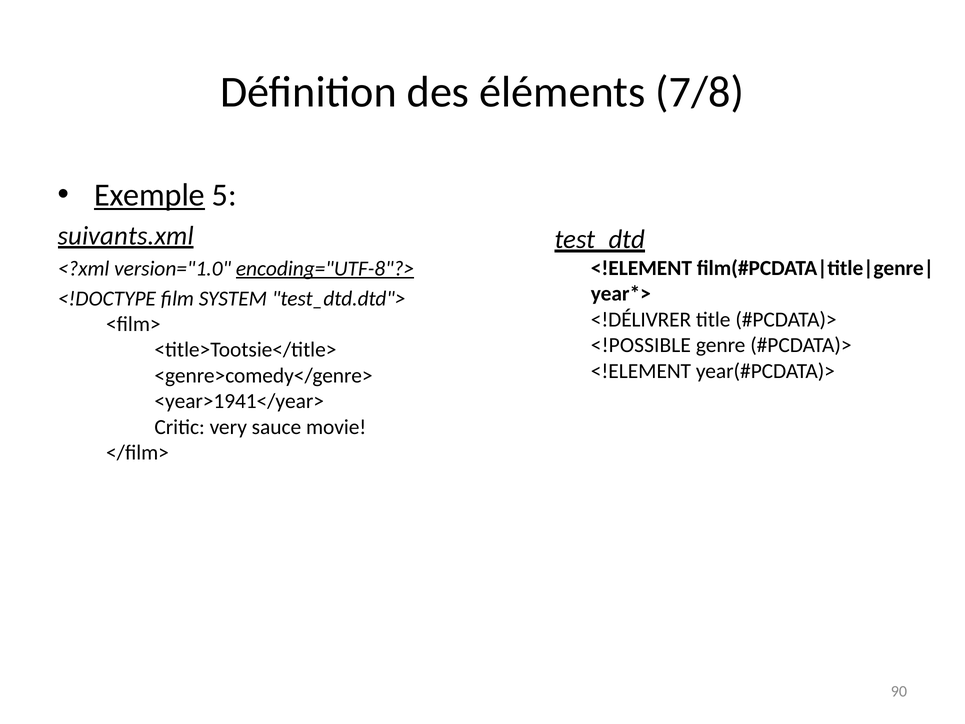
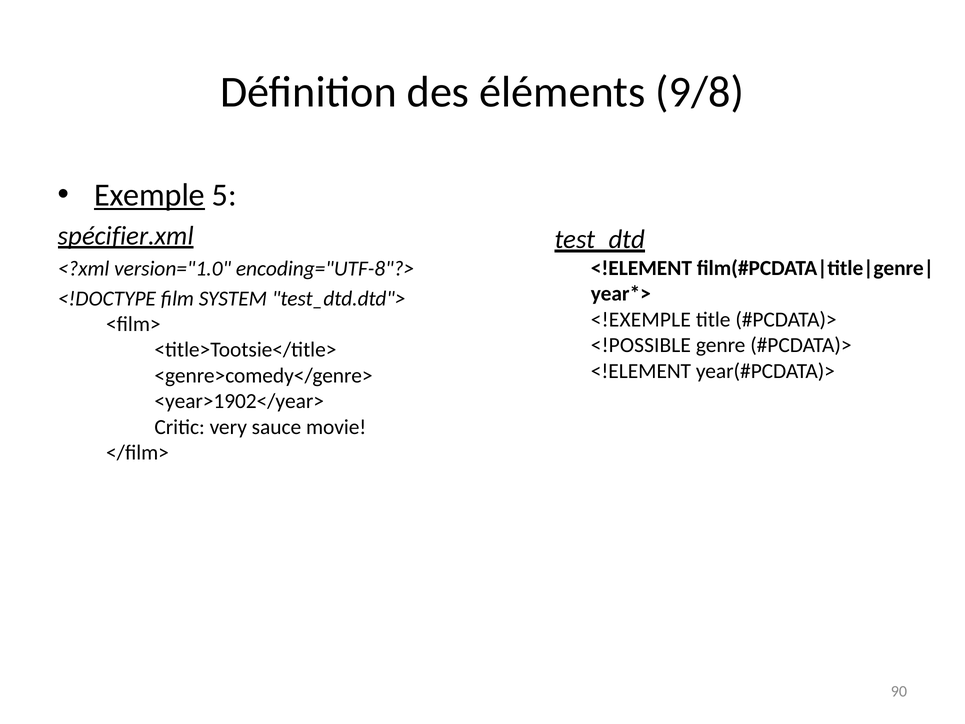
7/8: 7/8 -> 9/8
suivants.xml: suivants.xml -> spécifier.xml
encoding="UTF-8"?> underline: present -> none
<!DÉLIVRER: <!DÉLIVRER -> <!EXEMPLE
<year>1941</year>: <year>1941</year> -> <year>1902</year>
